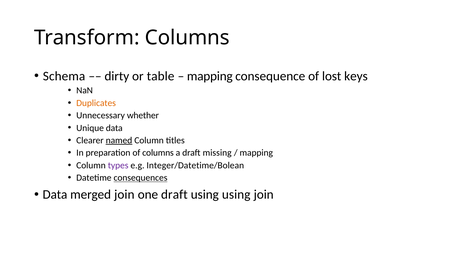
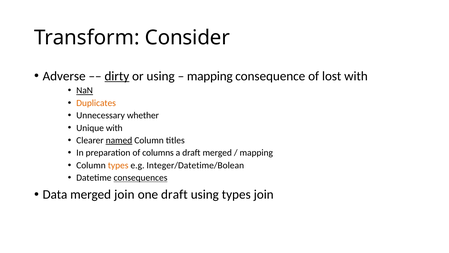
Transform Columns: Columns -> Consider
Schema: Schema -> Adverse
dirty underline: none -> present
or table: table -> using
lost keys: keys -> with
NaN underline: none -> present
Unique data: data -> with
draft missing: missing -> merged
types at (118, 165) colour: purple -> orange
using using: using -> types
